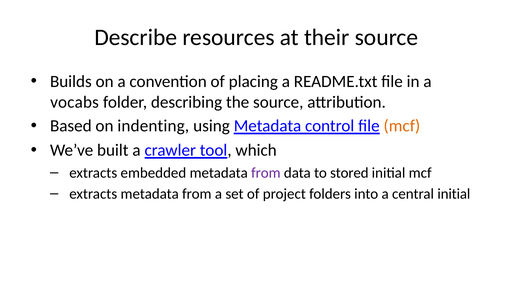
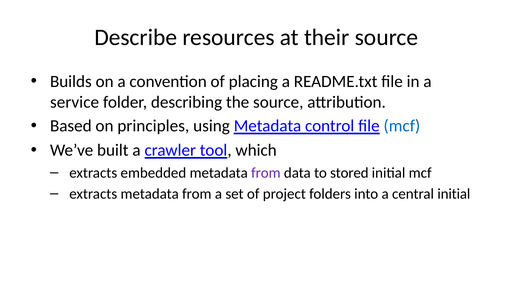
vocabs: vocabs -> service
indenting: indenting -> principles
mcf at (402, 126) colour: orange -> blue
